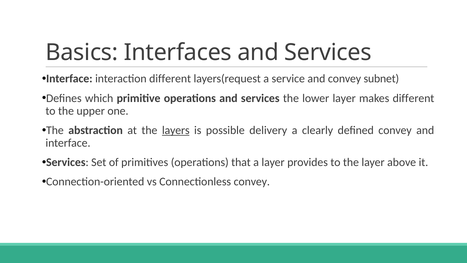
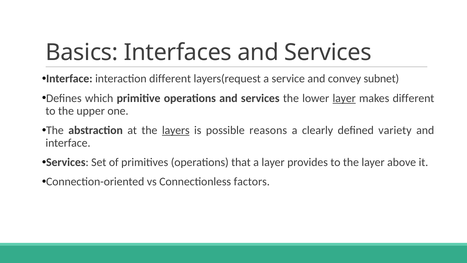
layer at (344, 98) underline: none -> present
delivery: delivery -> reasons
defined convey: convey -> variety
Connectionless convey: convey -> factors
